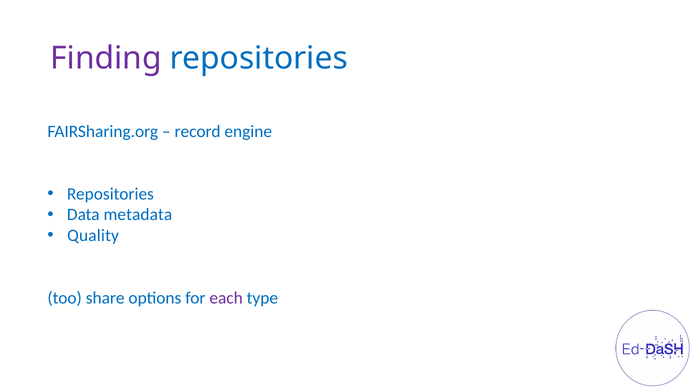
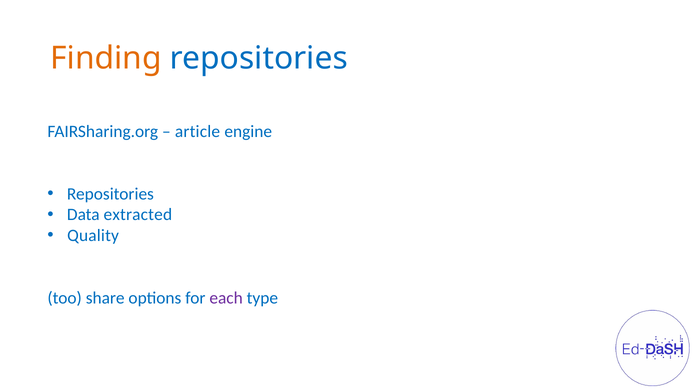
Finding colour: purple -> orange
record: record -> article
metadata: metadata -> extracted
